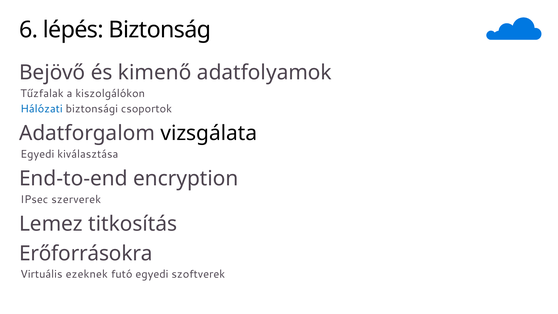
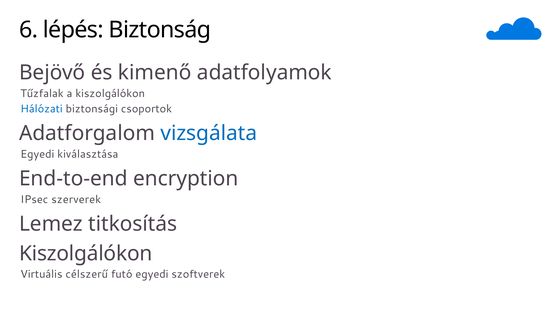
vizsgálata colour: black -> blue
Erőforrásokra at (86, 253): Erőforrásokra -> Kiszolgálókon
ezeknek: ezeknek -> célszerű
